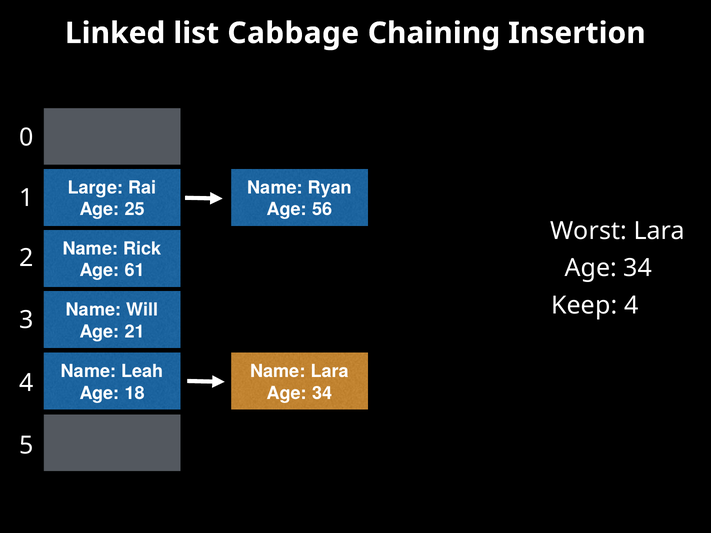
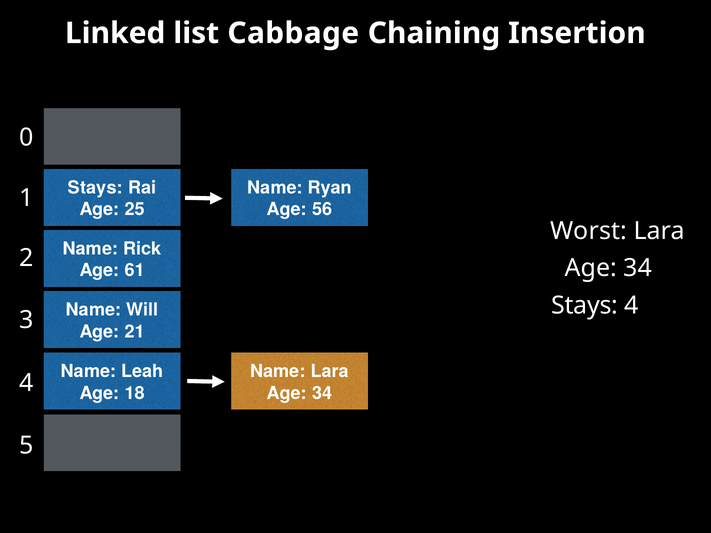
Large at (95, 188): Large -> Stays
Keep at (584, 306): Keep -> Stays
